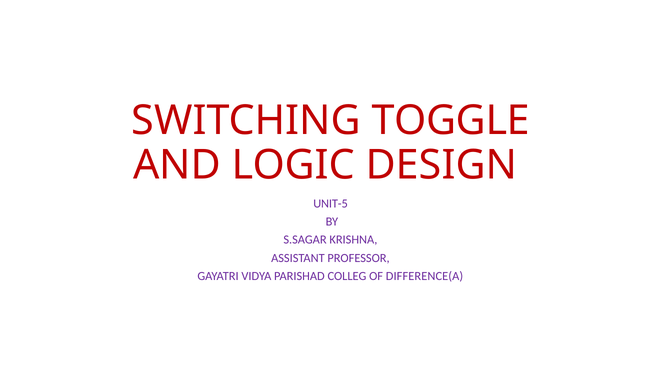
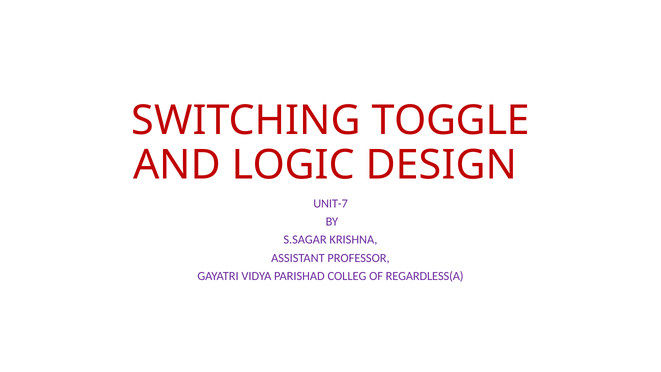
UNIT-5: UNIT-5 -> UNIT-7
DIFFERENCE(A: DIFFERENCE(A -> REGARDLESS(A
